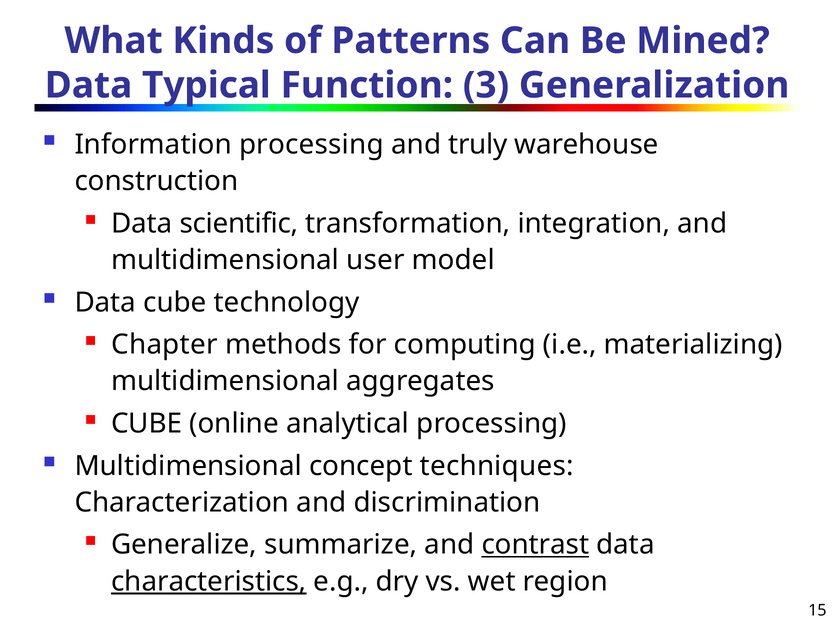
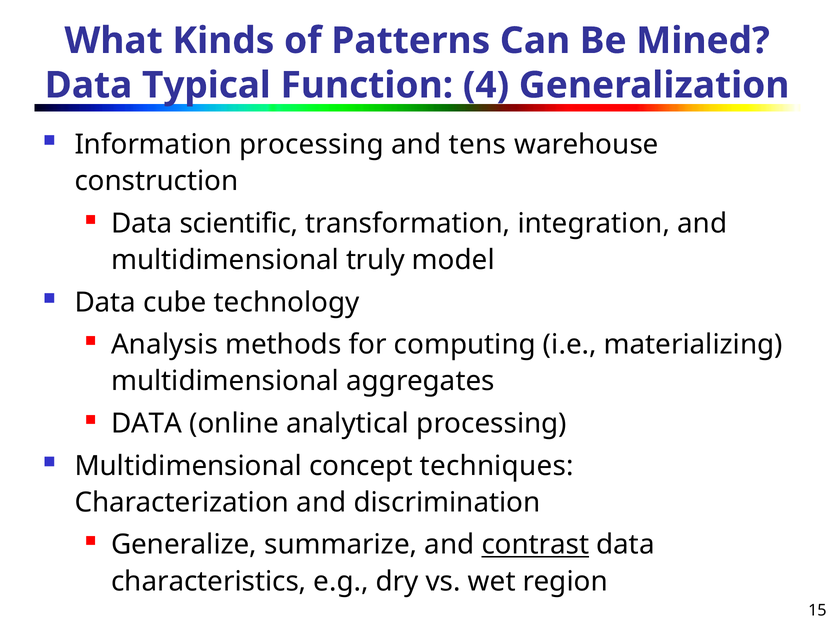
3: 3 -> 4
truly: truly -> tens
user: user -> truly
Chapter: Chapter -> Analysis
CUBE at (147, 424): CUBE -> DATA
characteristics underline: present -> none
